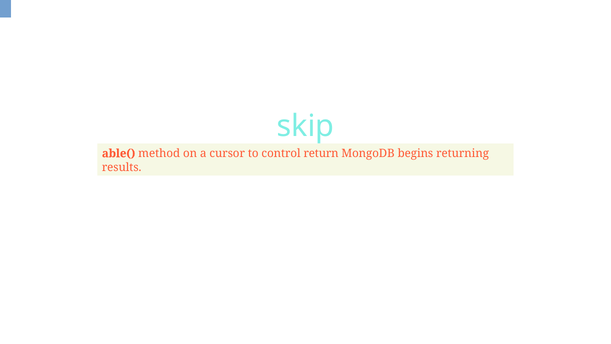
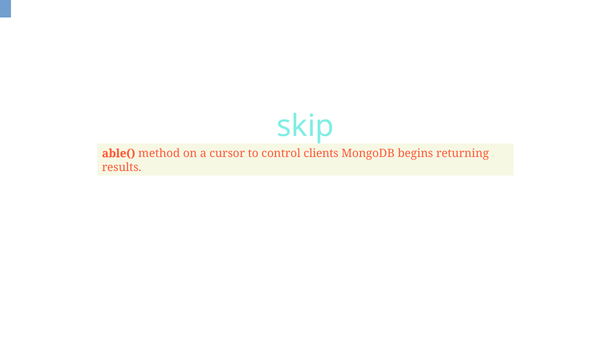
return: return -> clients
